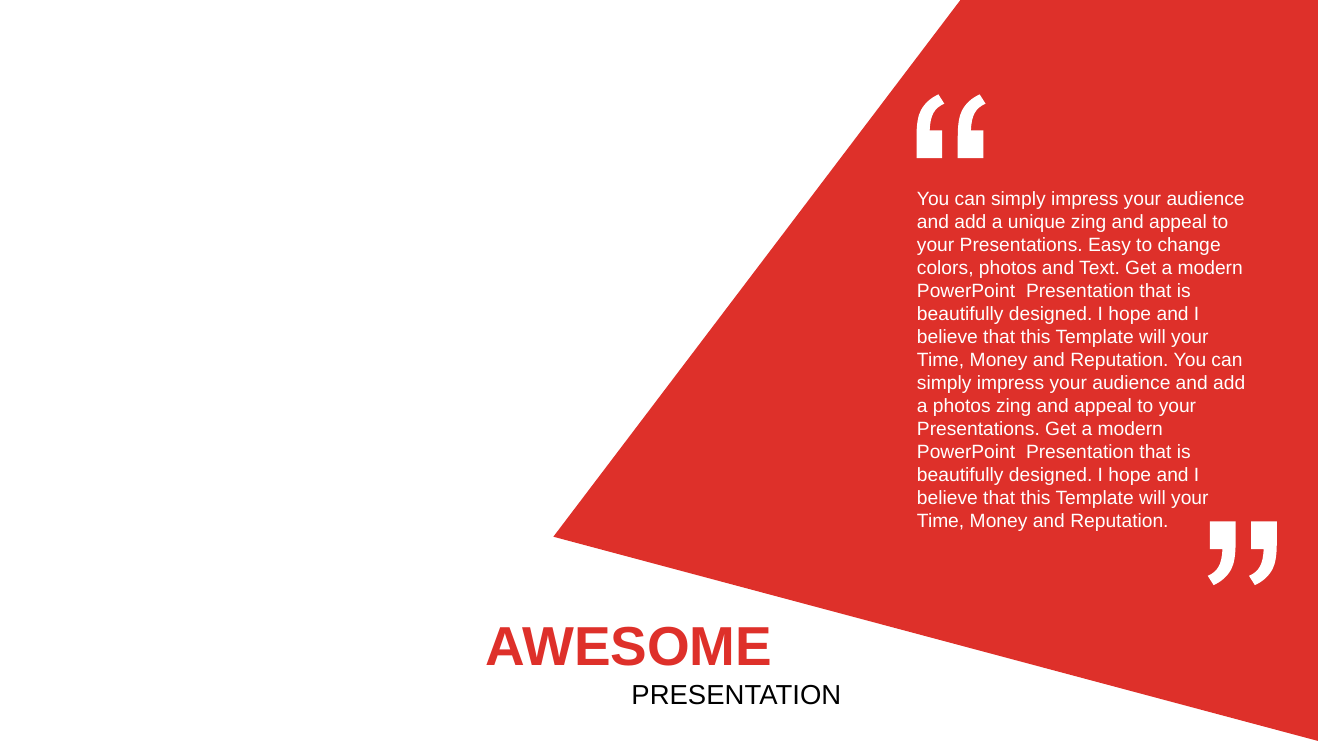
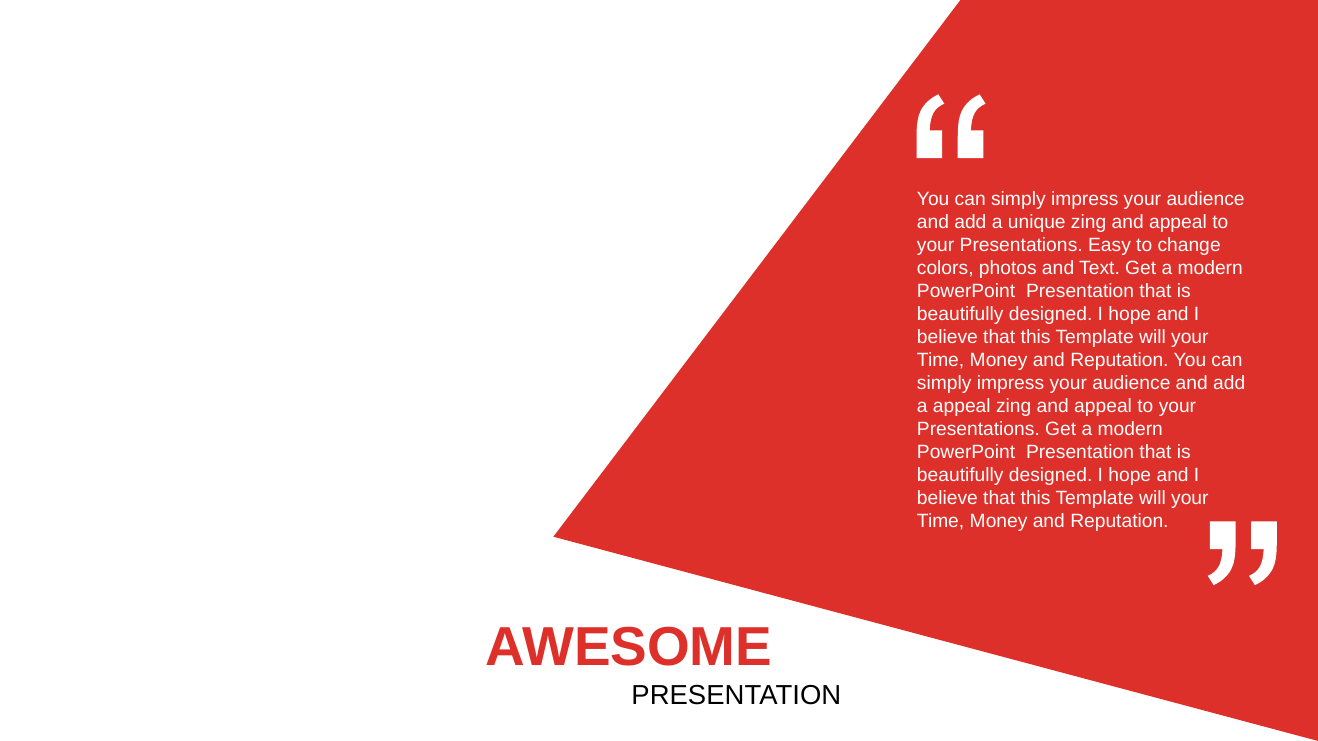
a photos: photos -> appeal
